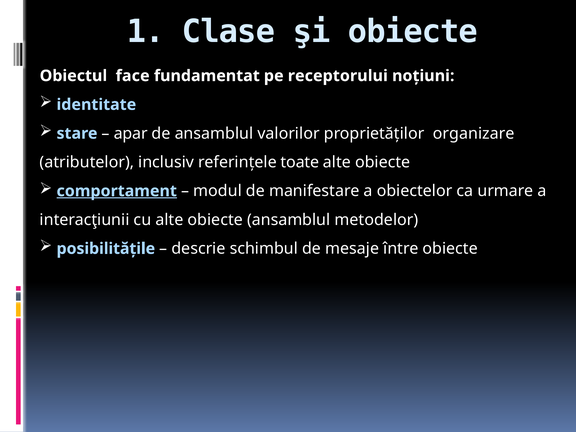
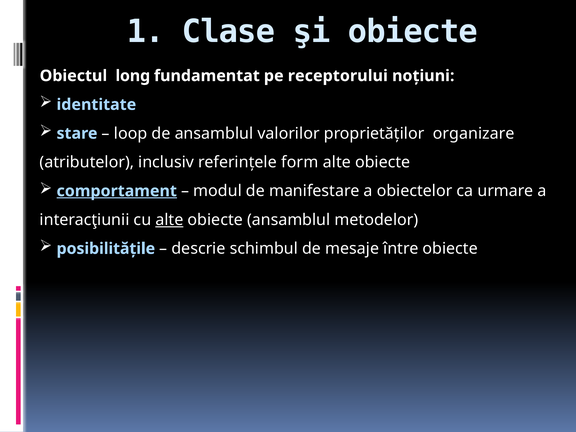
face: face -> long
apar: apar -> loop
toate: toate -> form
alte at (169, 220) underline: none -> present
